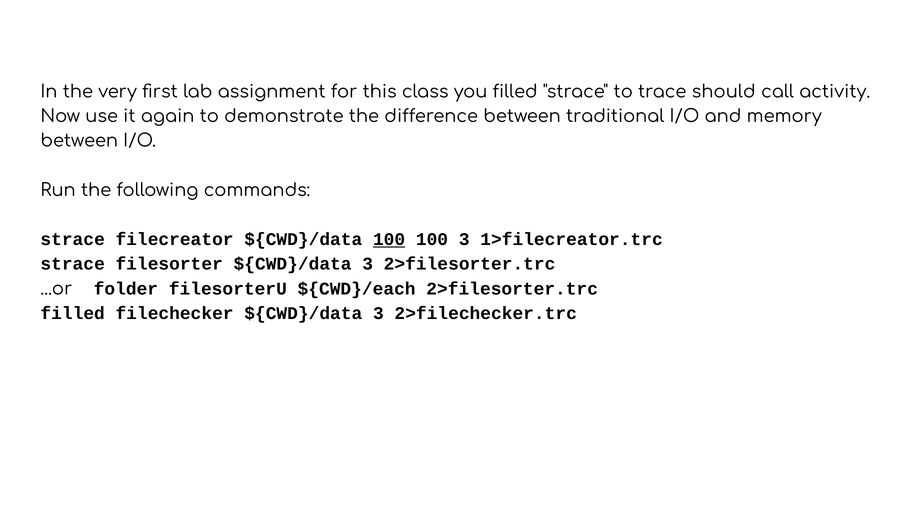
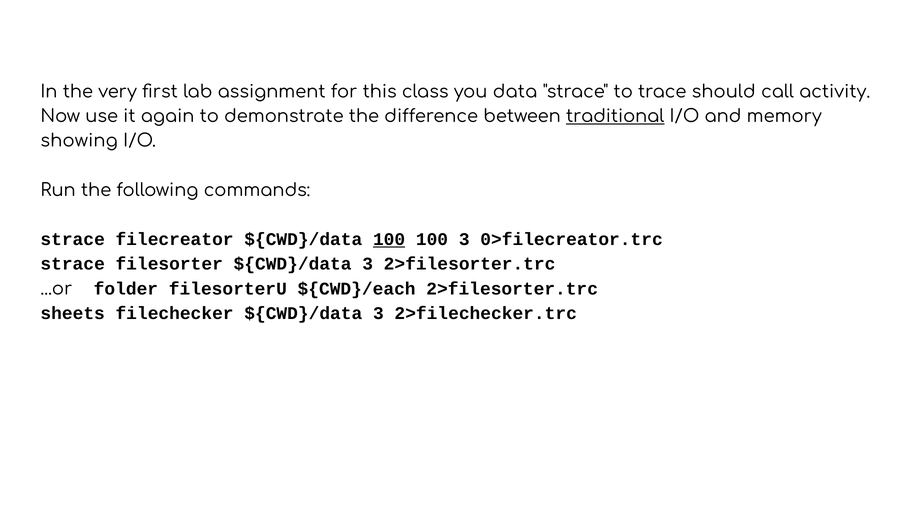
you filled: filled -> data
traditional underline: none -> present
between at (79, 141): between -> showing
1>filecreator.trc: 1>filecreator.trc -> 0>filecreator.trc
filled at (73, 313): filled -> sheets
